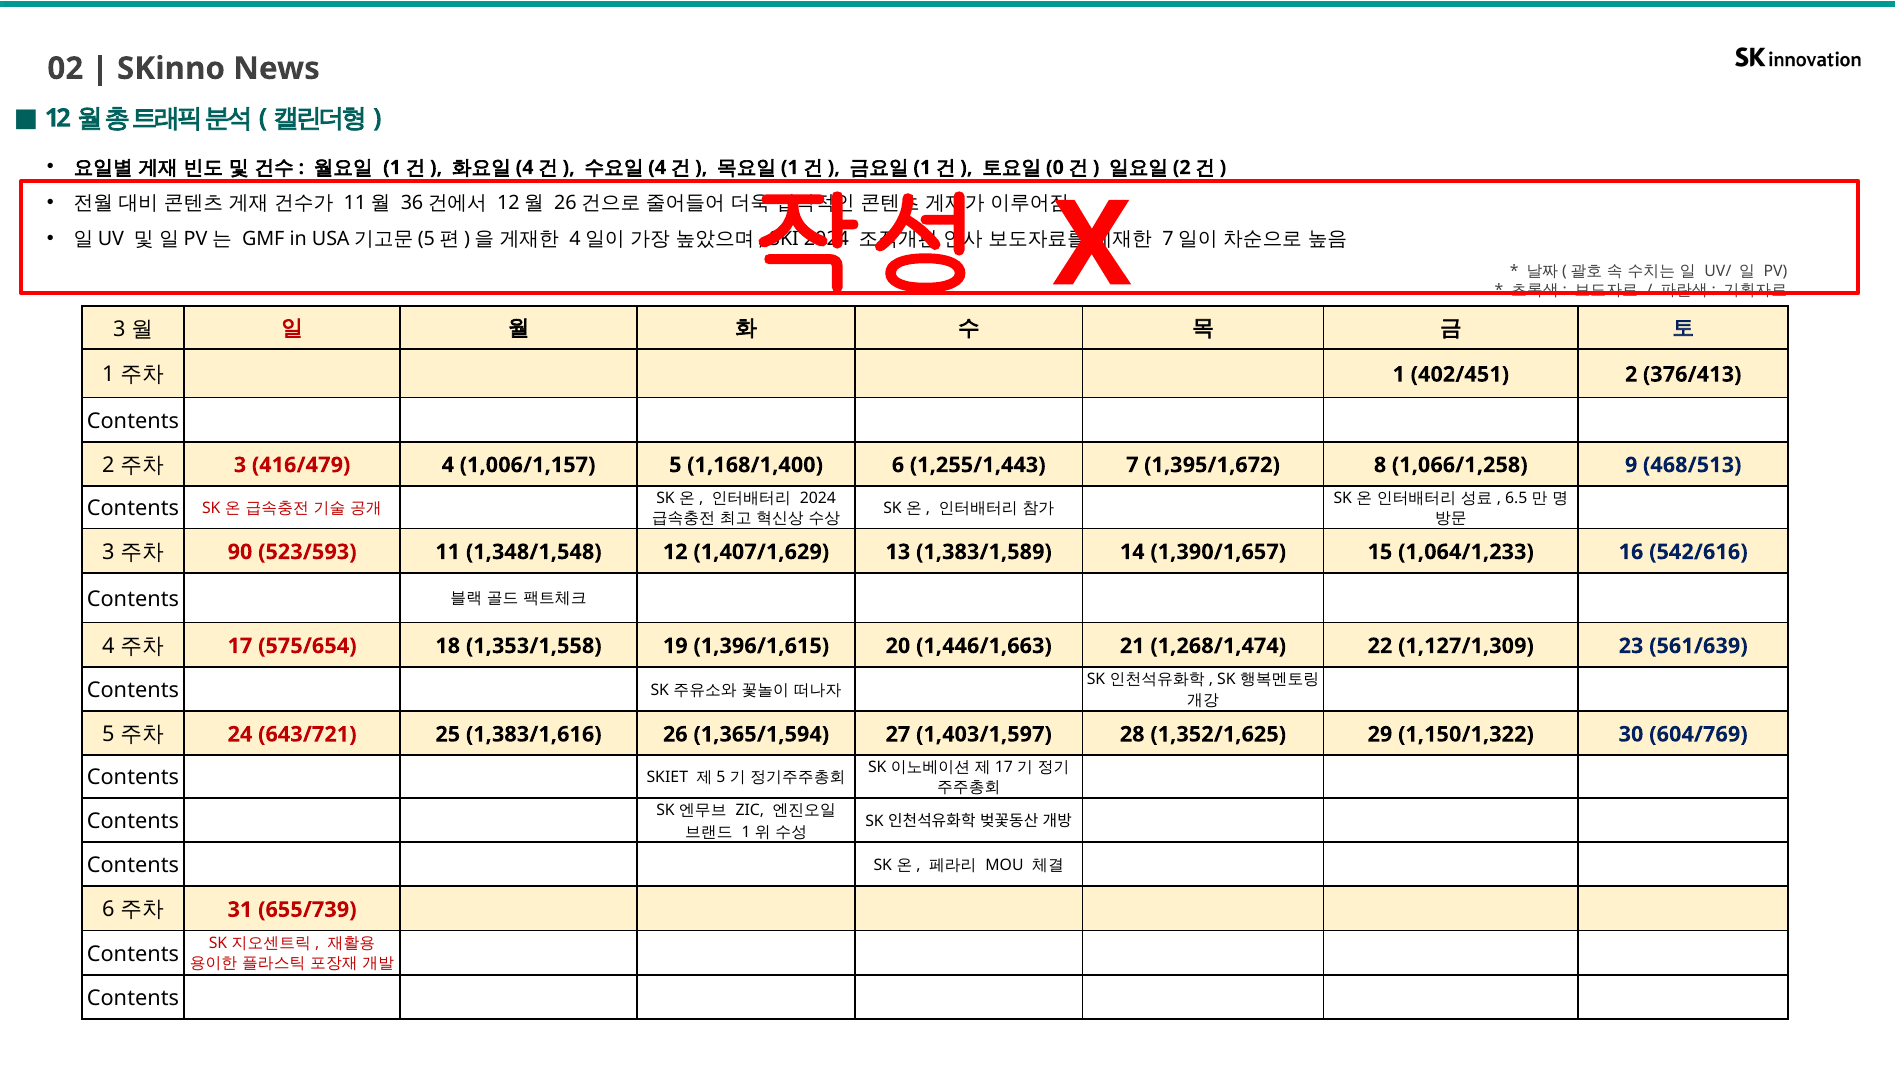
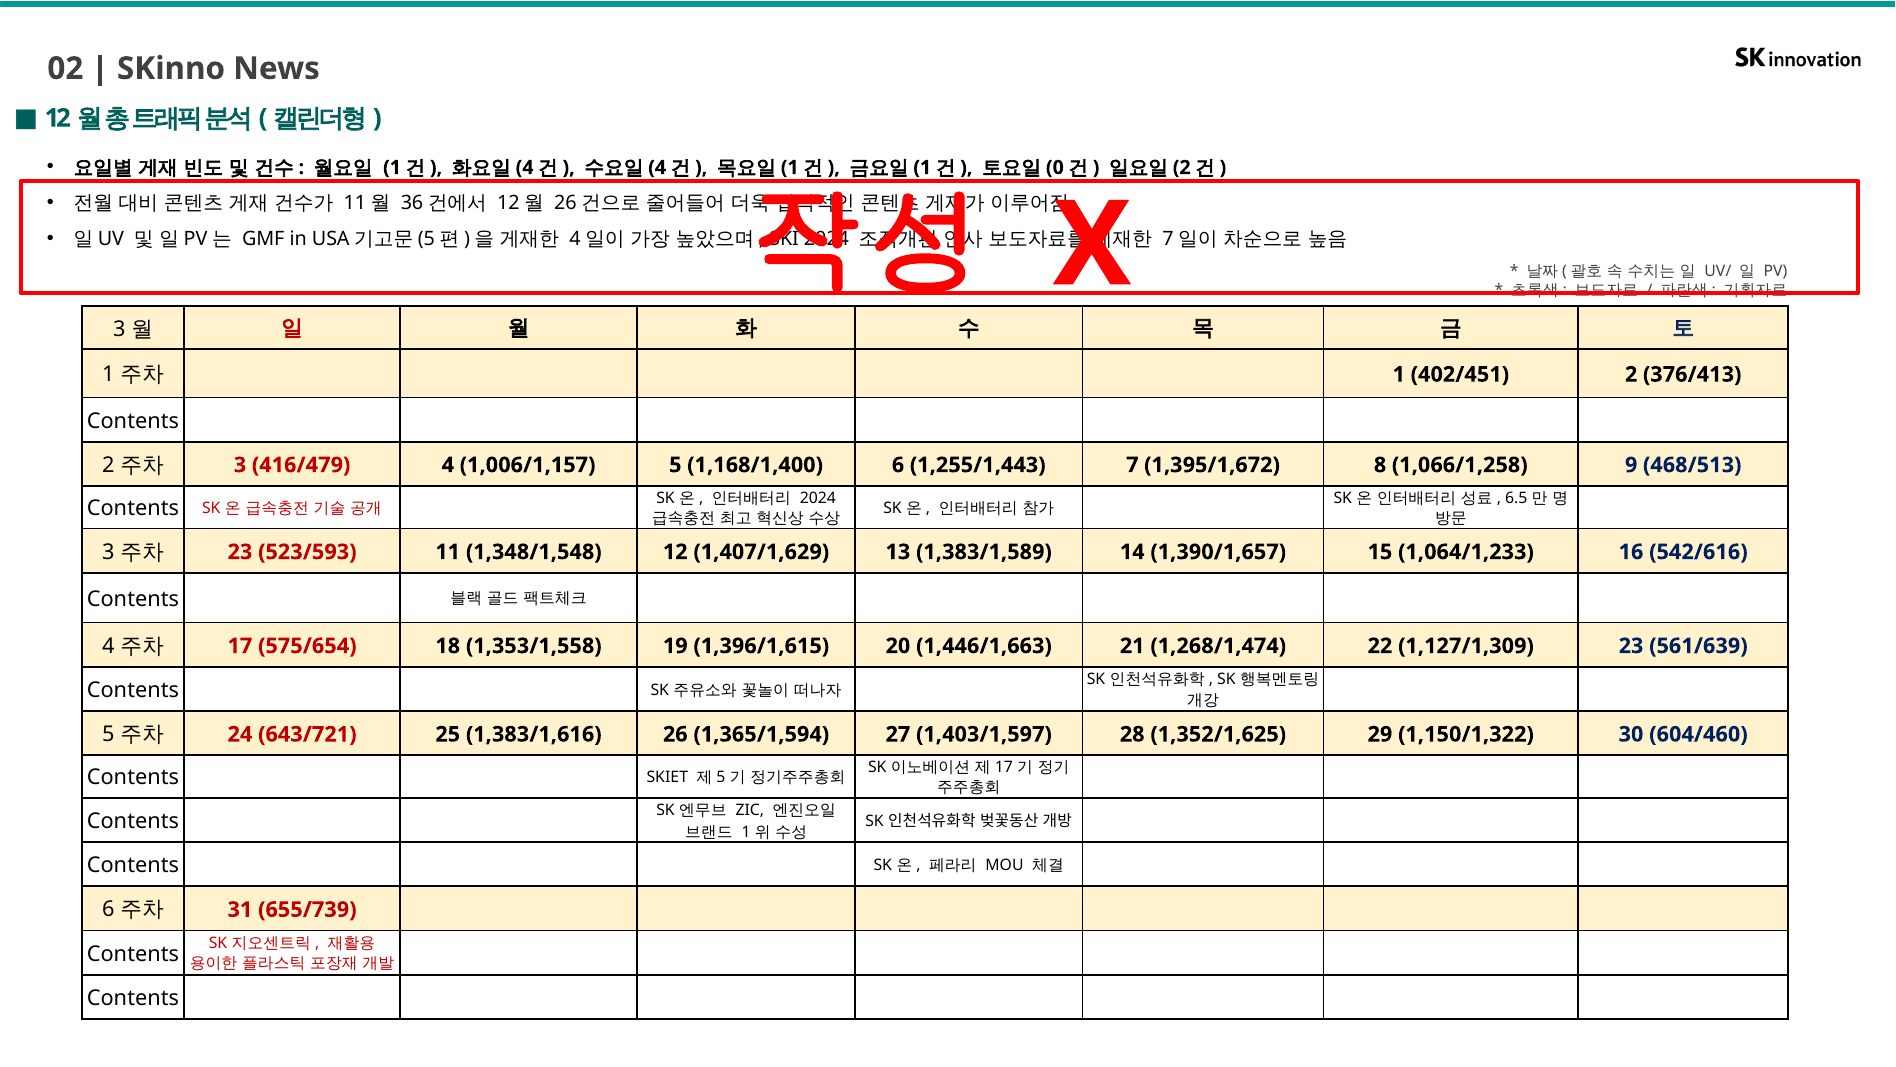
90 at (240, 552): 90 -> 23
604/769: 604/769 -> 604/460
